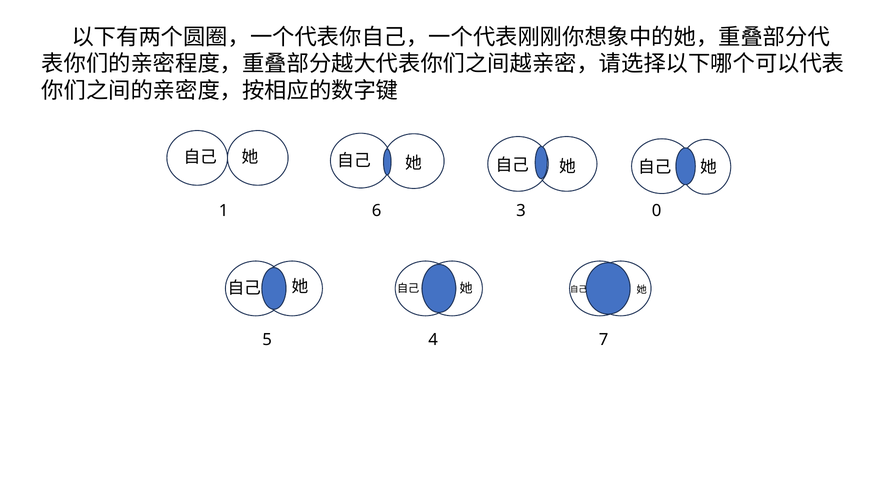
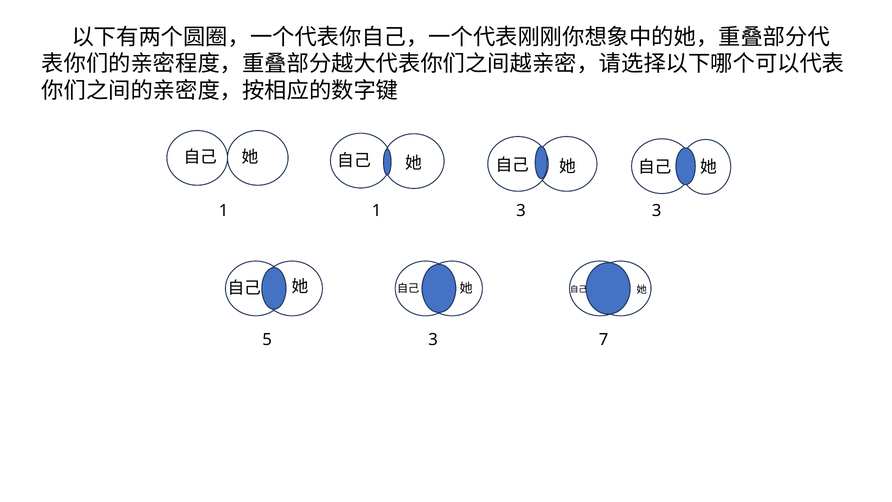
1 6: 6 -> 1
3 0: 0 -> 3
5 4: 4 -> 3
